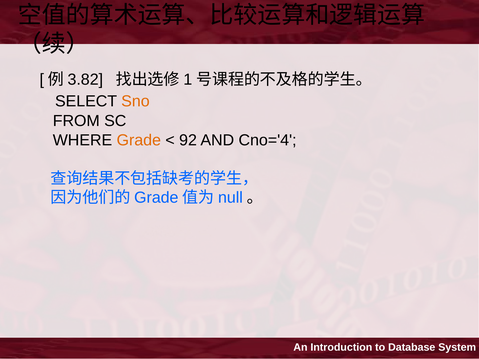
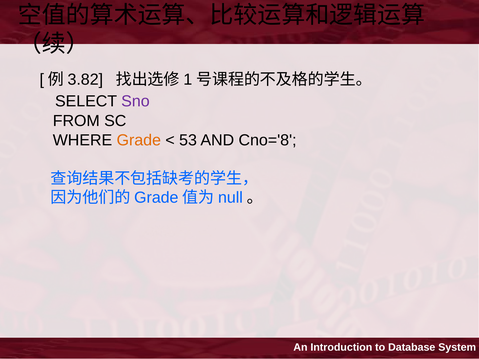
Sno colour: orange -> purple
92: 92 -> 53
Cno='4: Cno='4 -> Cno='8
